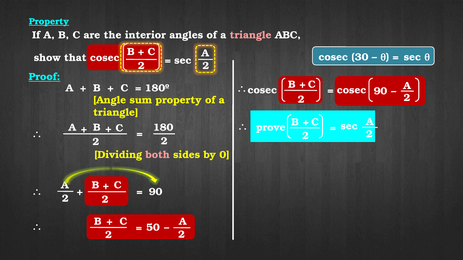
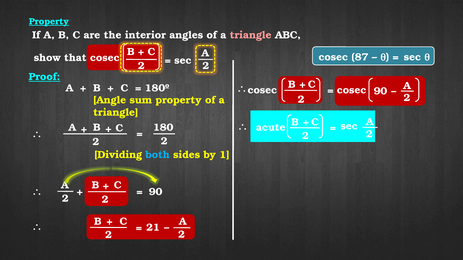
30: 30 -> 87
prove: prove -> acute
both colour: pink -> light blue
0: 0 -> 1
50: 50 -> 21
